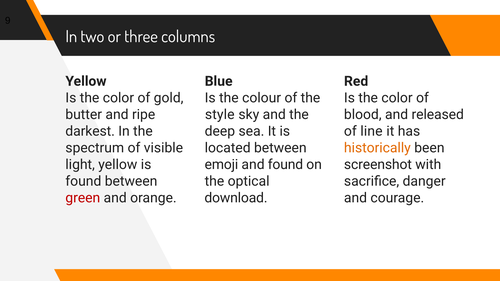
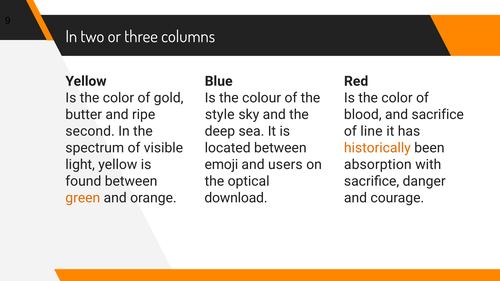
and released: released -> sacrifice
darkest: darkest -> second
and found: found -> users
screenshot: screenshot -> absorption
green colour: red -> orange
